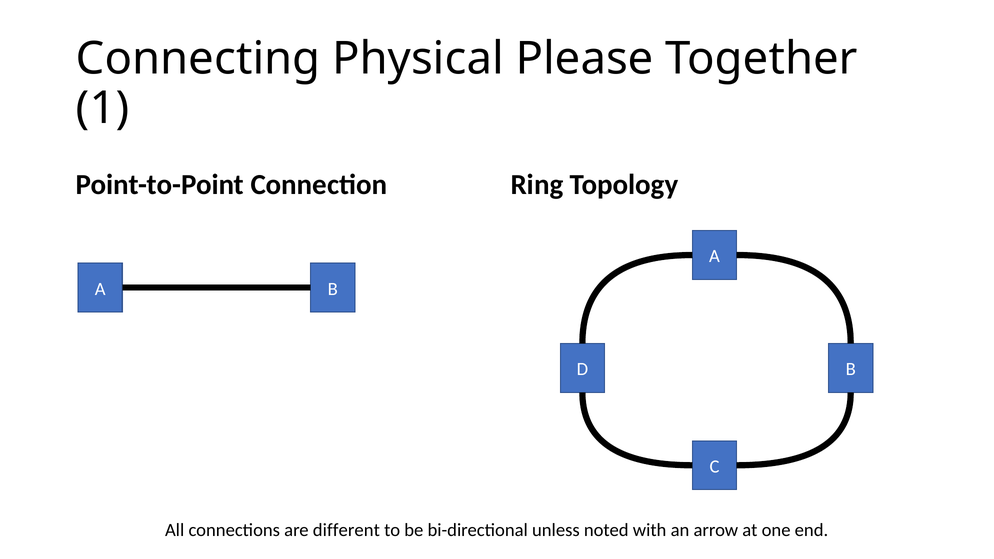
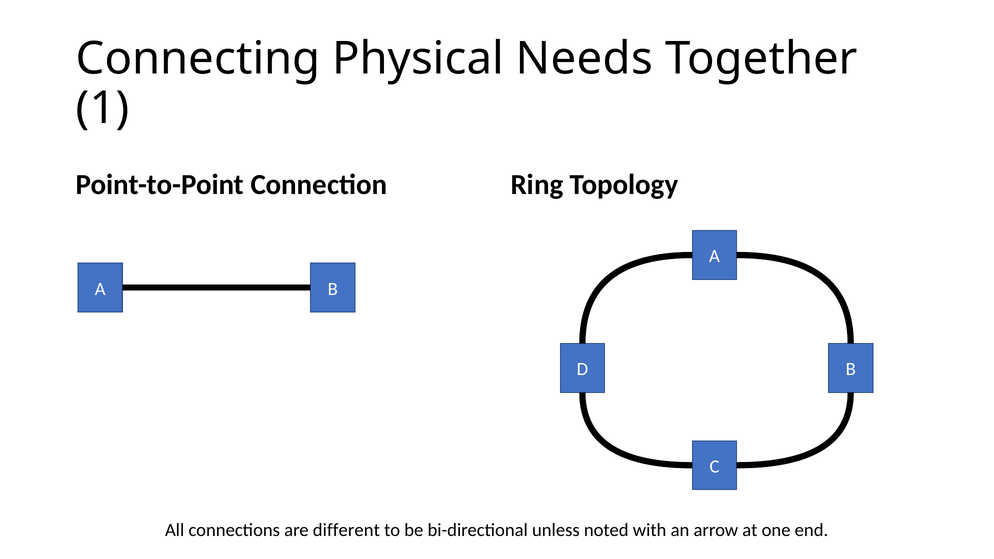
Please: Please -> Needs
